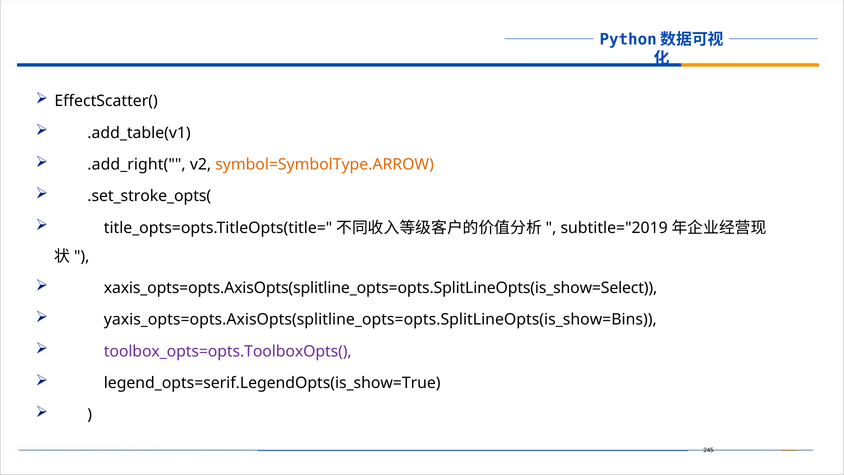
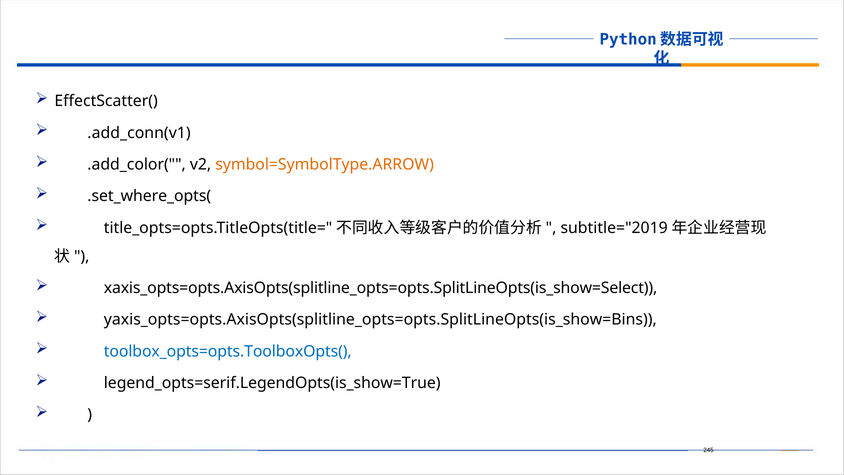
.add_table(v1: .add_table(v1 -> .add_conn(v1
.add_right(: .add_right( -> .add_color(
.set_stroke_opts(: .set_stroke_opts( -> .set_where_opts(
toolbox_opts=opts.ToolboxOpts( colour: purple -> blue
